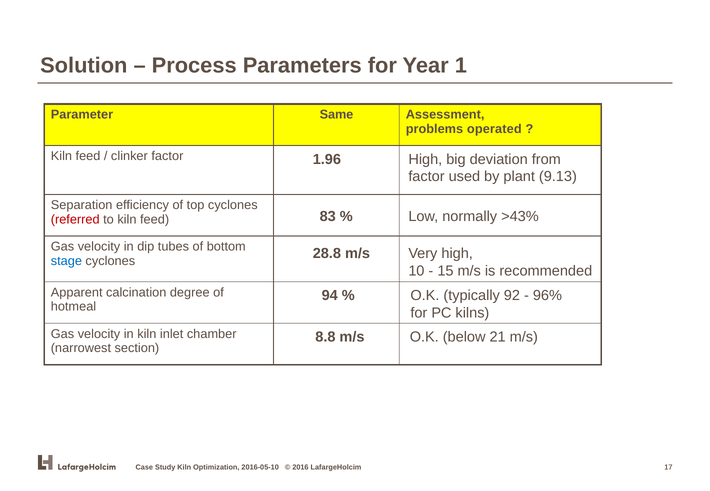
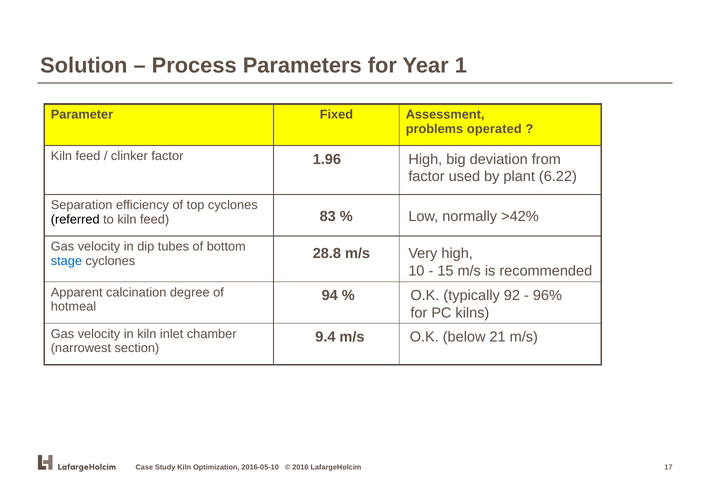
Same: Same -> Fixed
9.13: 9.13 -> 6.22
>43%: >43% -> >42%
referred colour: red -> black
8.8: 8.8 -> 9.4
